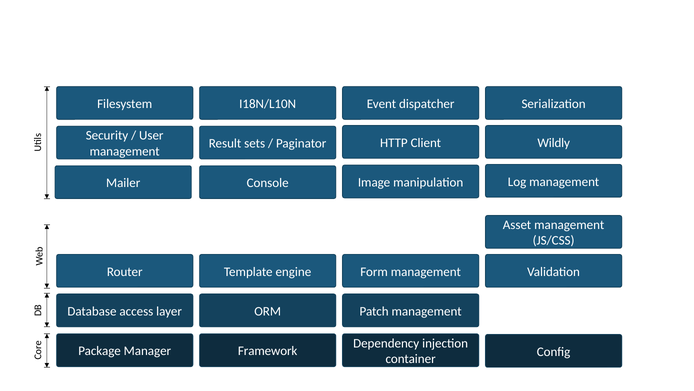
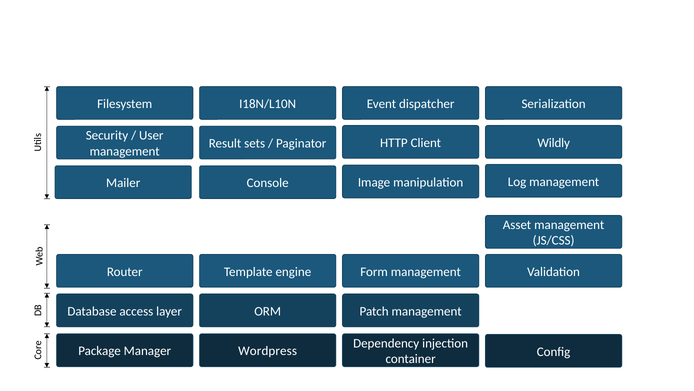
Framework: Framework -> Wordpress
